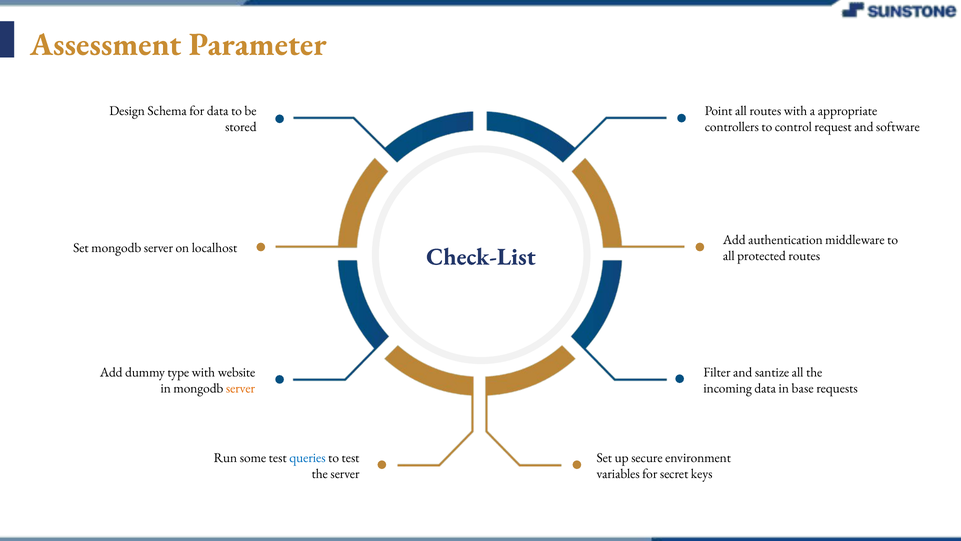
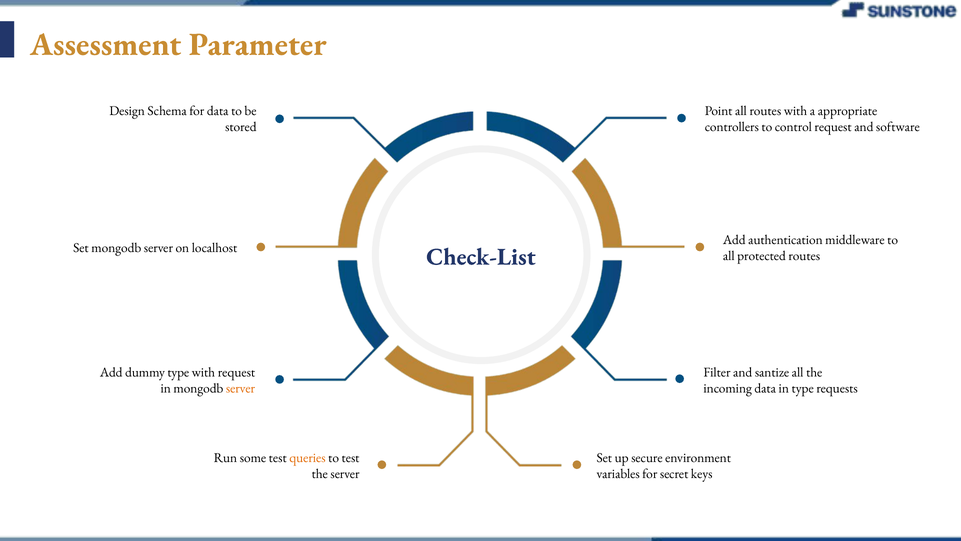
with website: website -> request
in base: base -> type
queries colour: blue -> orange
